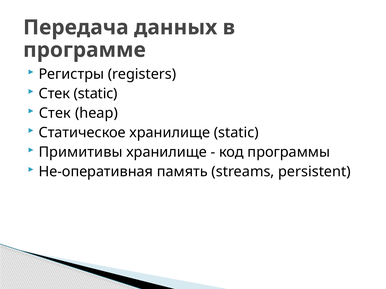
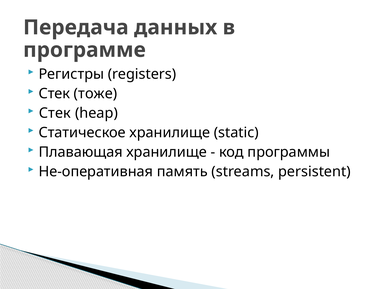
Стек static: static -> тоже
Примитивы: Примитивы -> Плавающая
